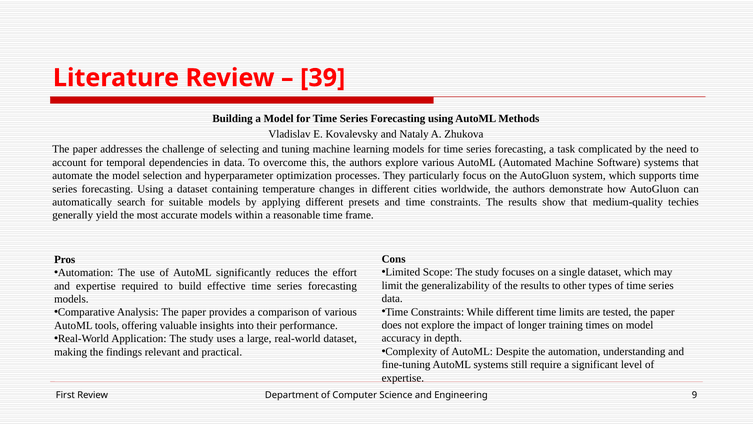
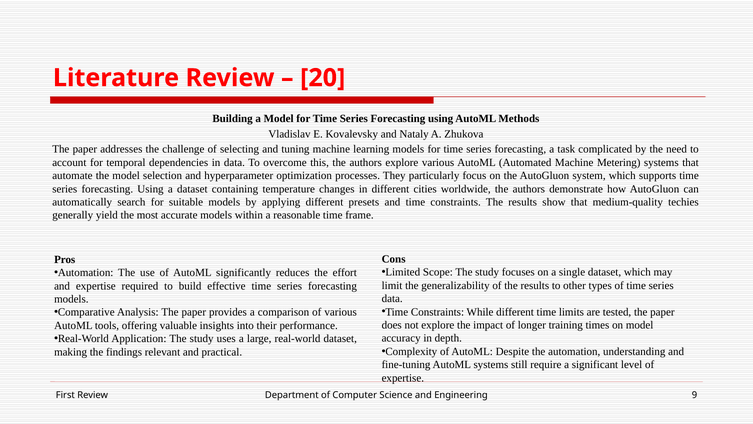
39: 39 -> 20
Software: Software -> Metering
